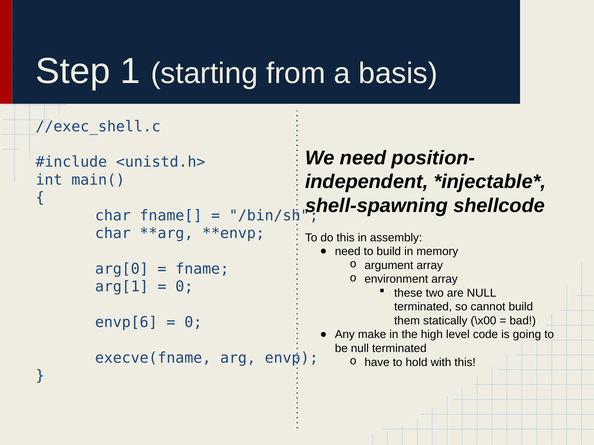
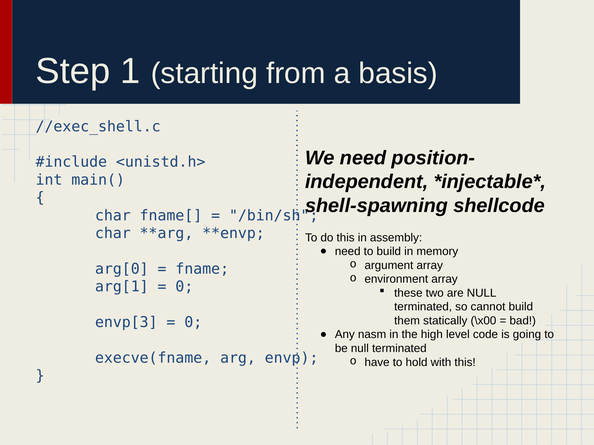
envp[6: envp[6 -> envp[3
make: make -> nasm
